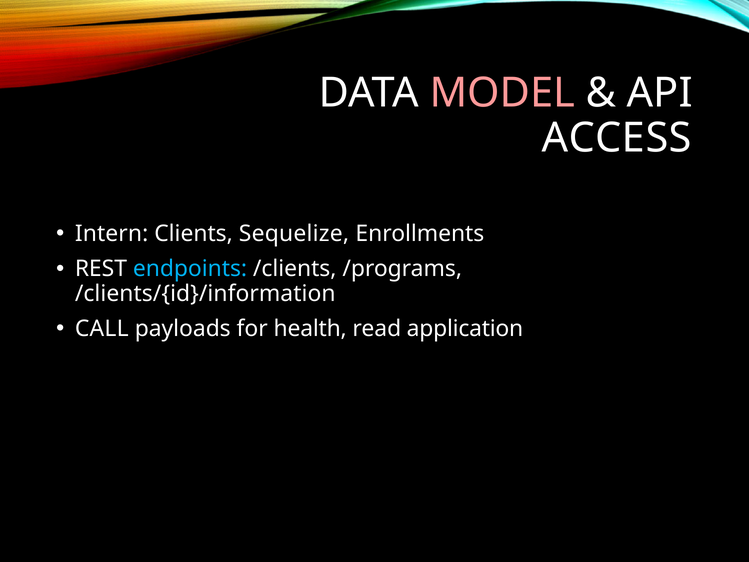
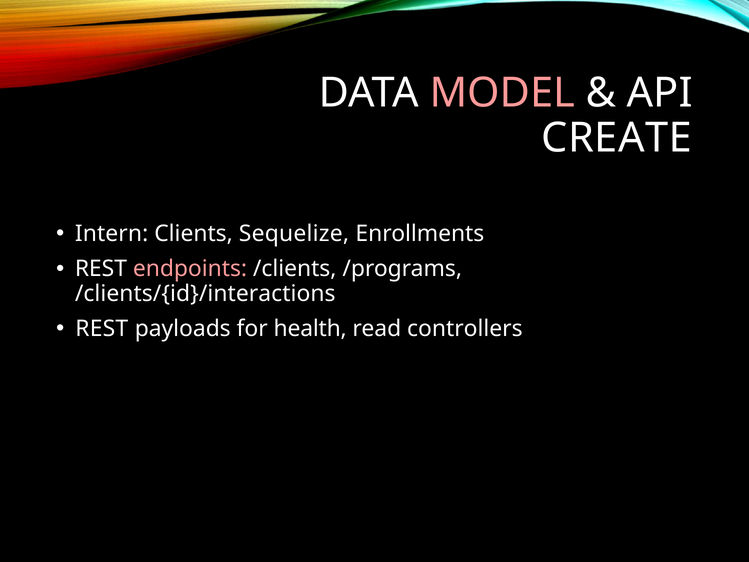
ACCESS: ACCESS -> CREATE
endpoints colour: light blue -> pink
/clients/{id}/information: /clients/{id}/information -> /clients/{id}/interactions
CALL at (102, 329): CALL -> REST
application: application -> controllers
